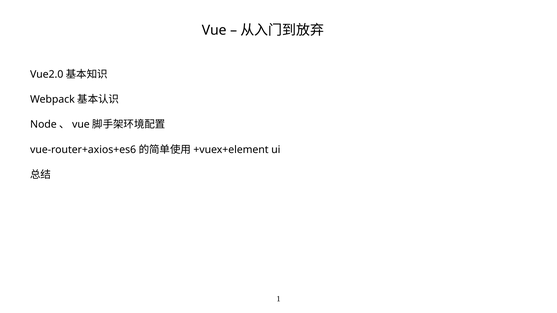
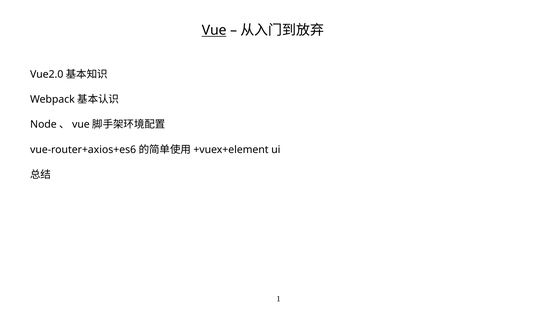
Vue underline: none -> present
